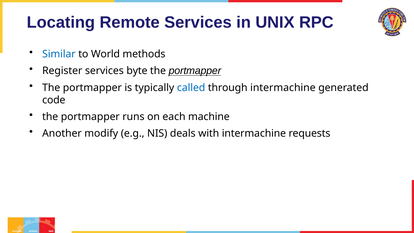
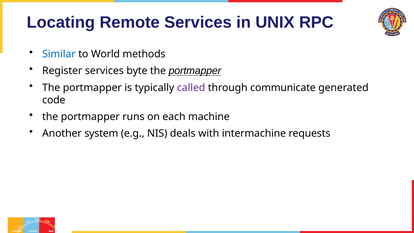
called colour: blue -> purple
through intermachine: intermachine -> communicate
modify: modify -> system
